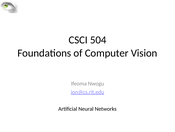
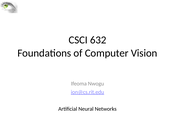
504: 504 -> 632
